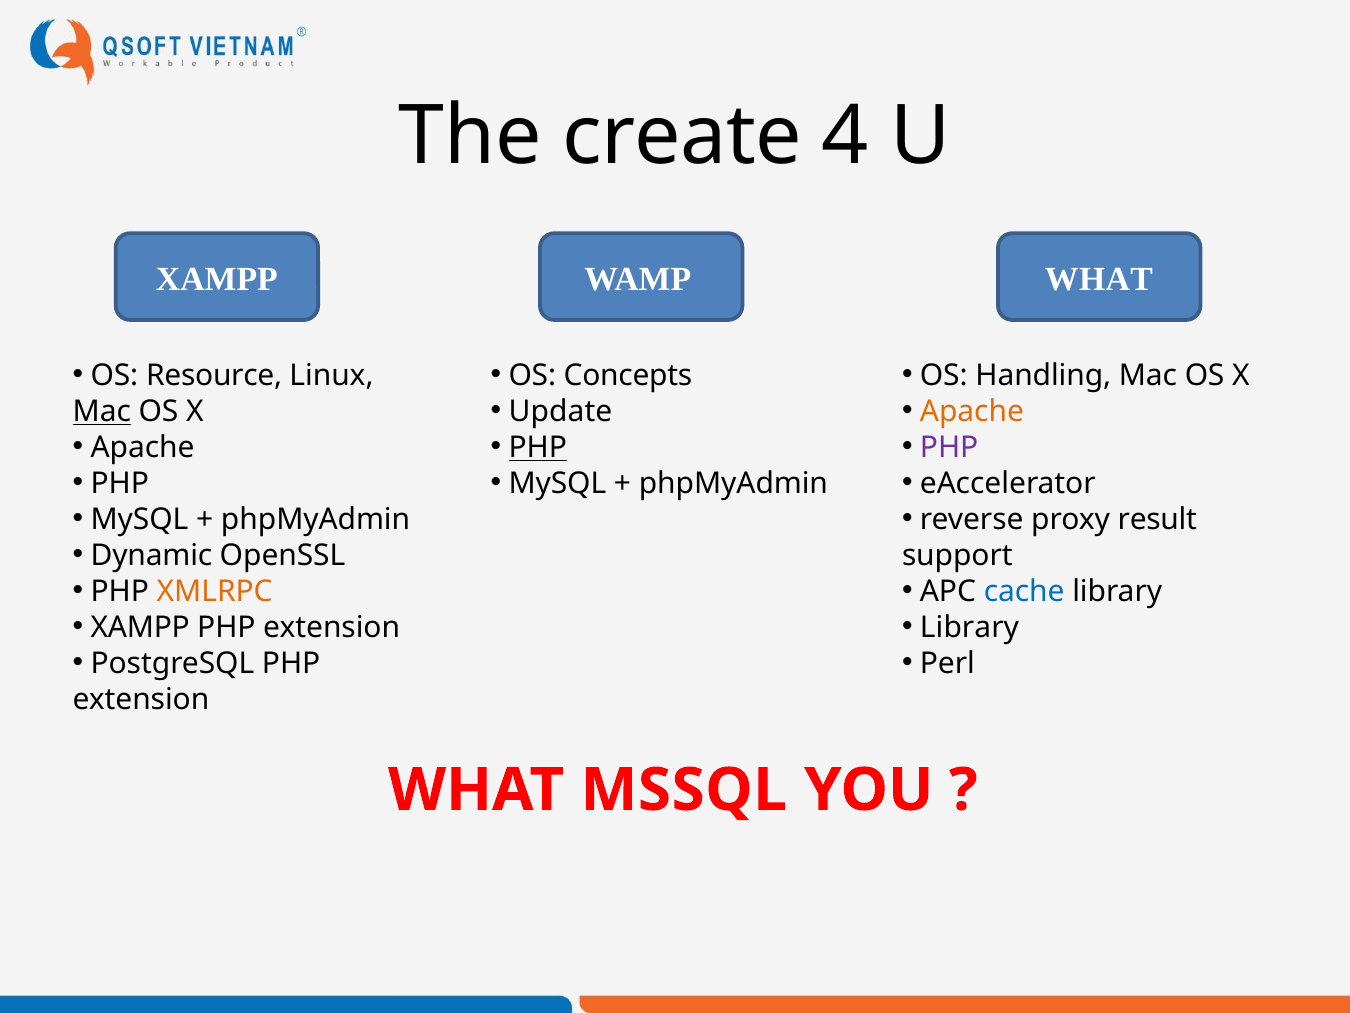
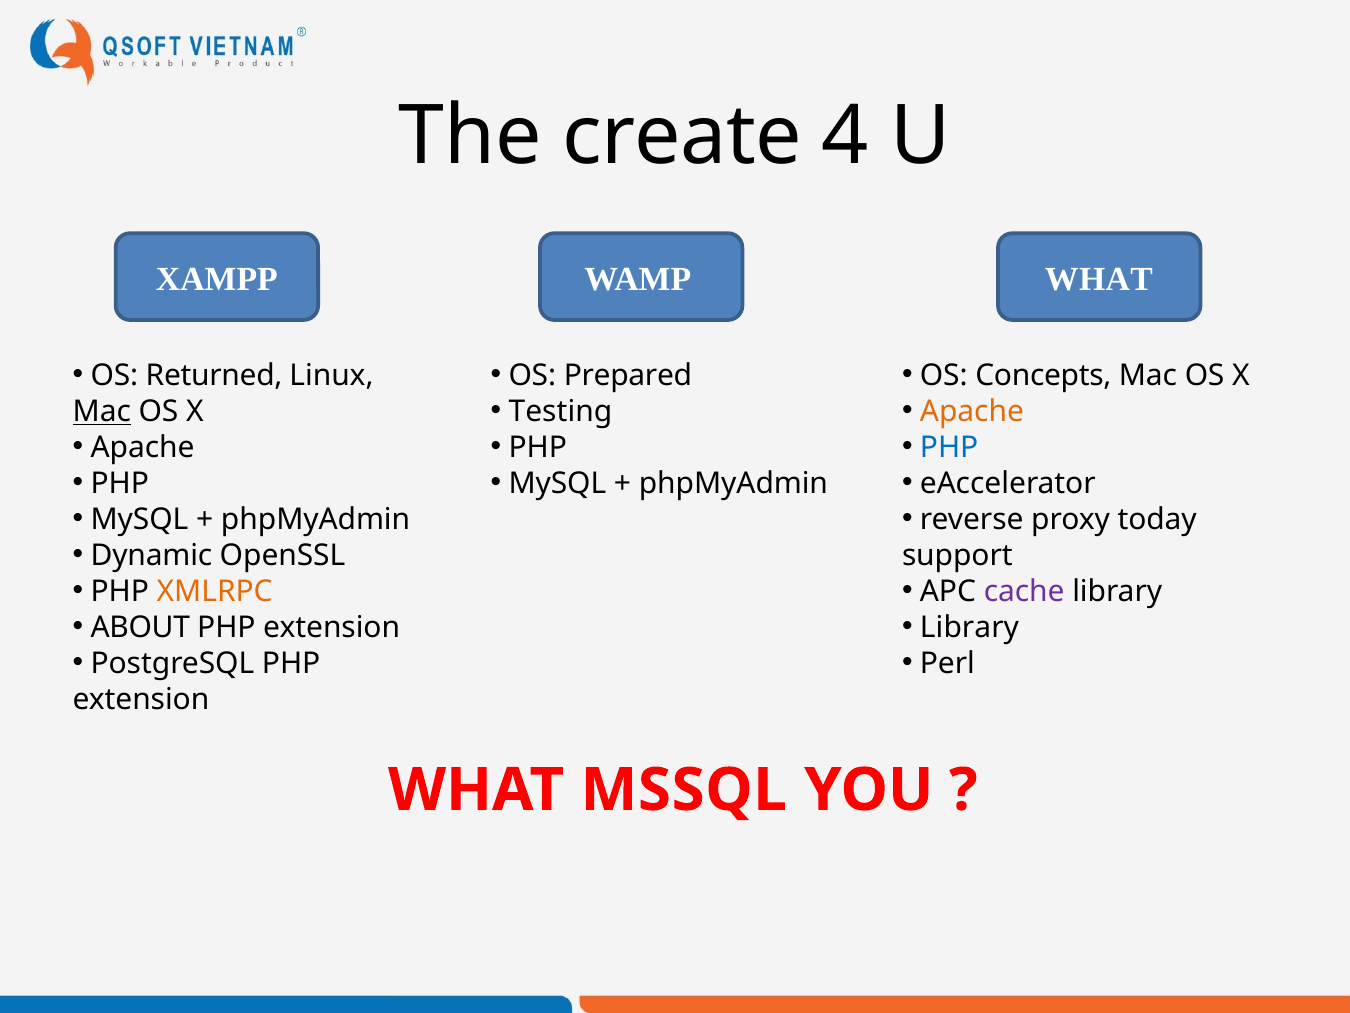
Resource: Resource -> Returned
Concepts: Concepts -> Prepared
Handling: Handling -> Concepts
Update: Update -> Testing
PHP at (538, 447) underline: present -> none
PHP at (949, 447) colour: purple -> blue
result: result -> today
cache colour: blue -> purple
XAMPP at (140, 627): XAMPP -> ABOUT
